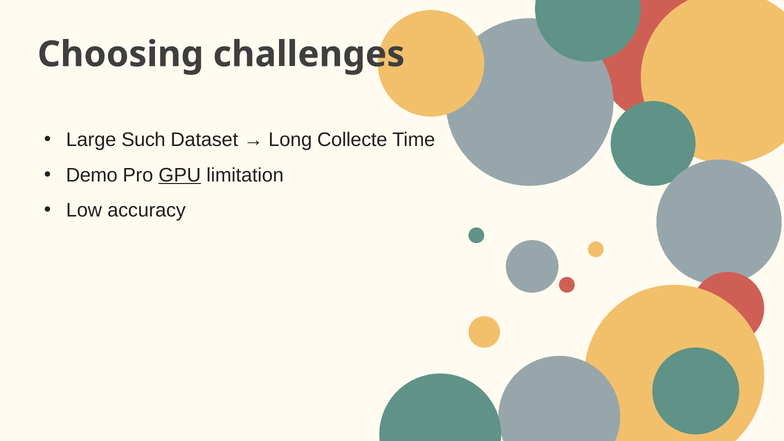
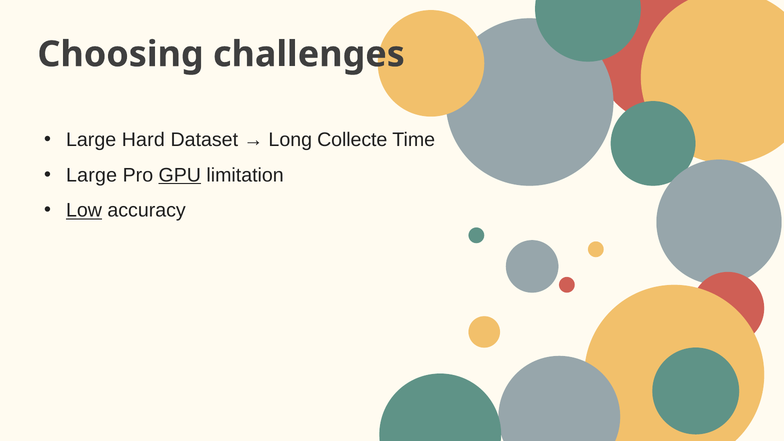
Such: Such -> Hard
Demo at (92, 175): Demo -> Large
Low underline: none -> present
